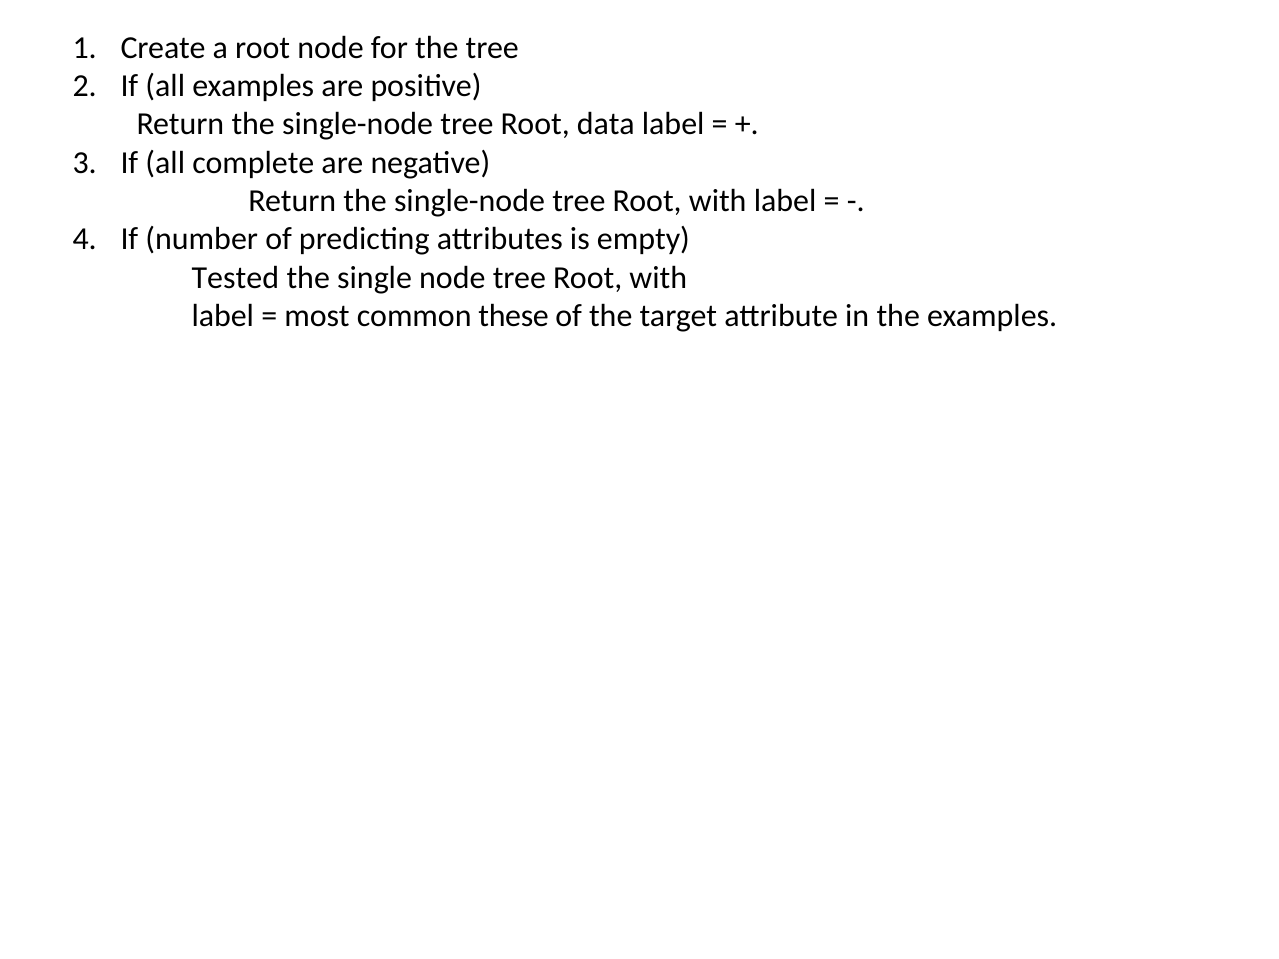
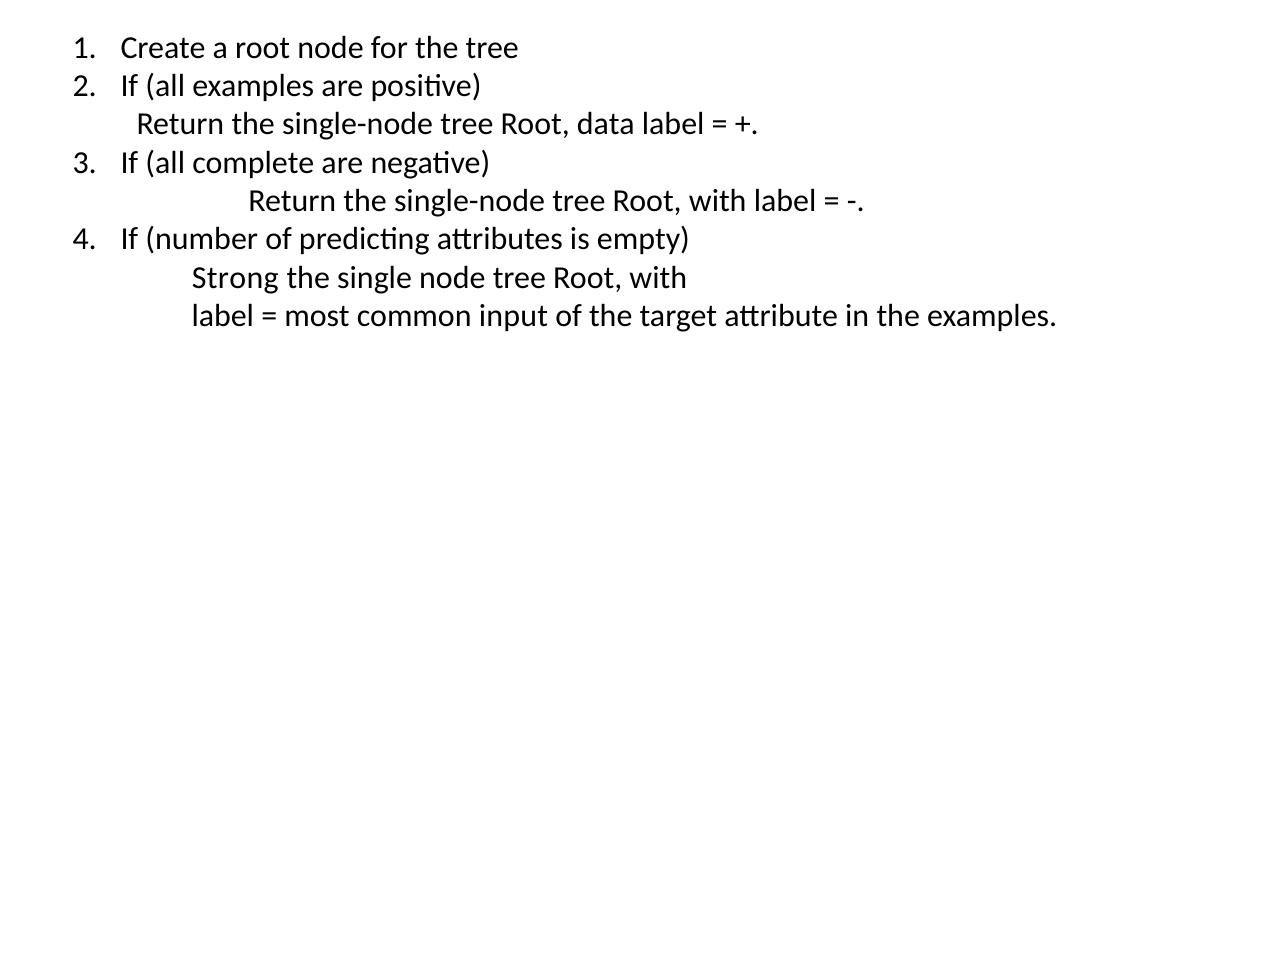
Tested: Tested -> Strong
these: these -> input
